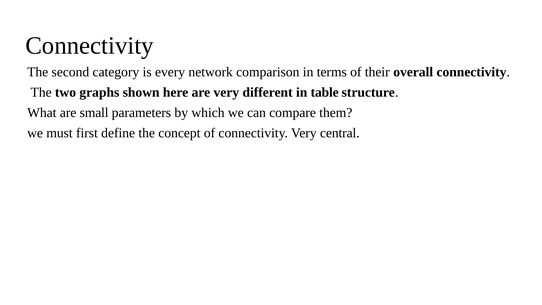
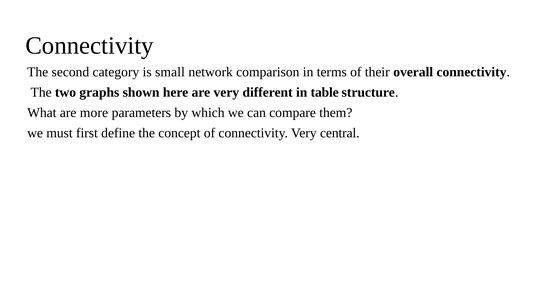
every: every -> small
small: small -> more
